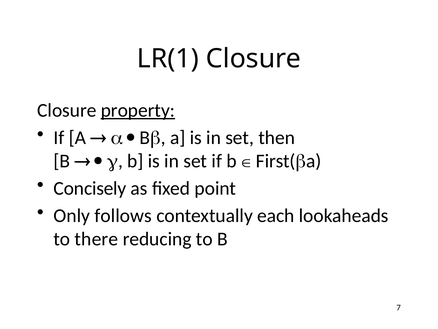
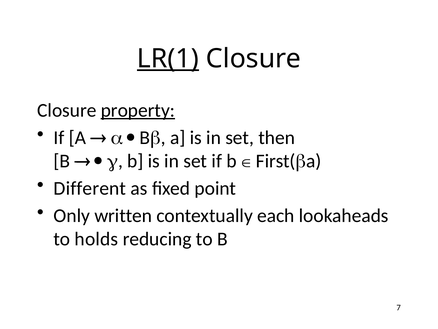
LR(1 underline: none -> present
Concisely: Concisely -> Different
follows: follows -> written
there: there -> holds
